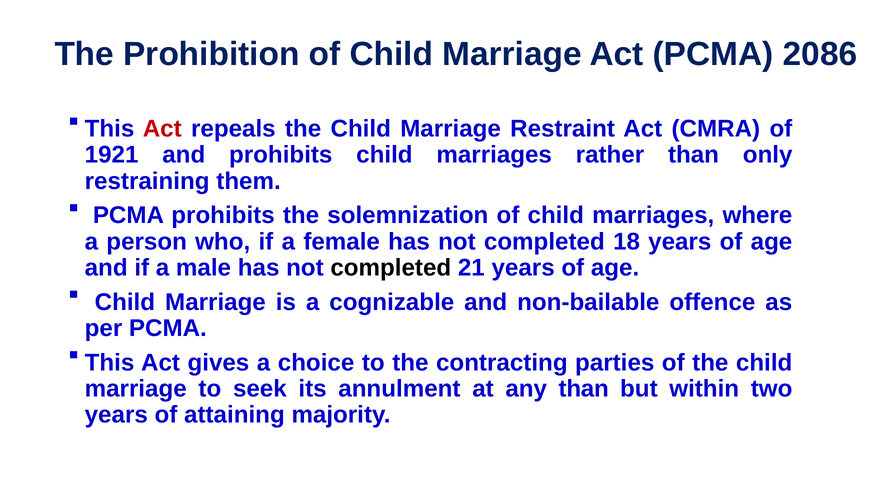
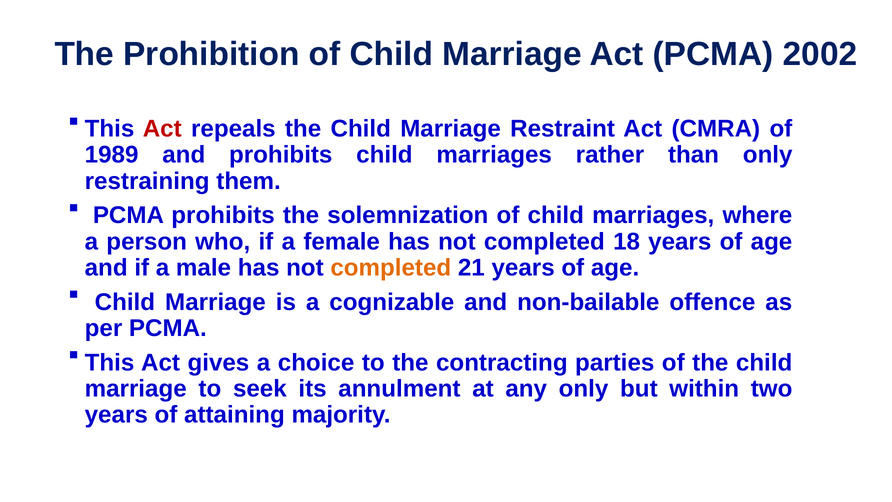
2086: 2086 -> 2002
1921: 1921 -> 1989
completed at (391, 268) colour: black -> orange
any than: than -> only
